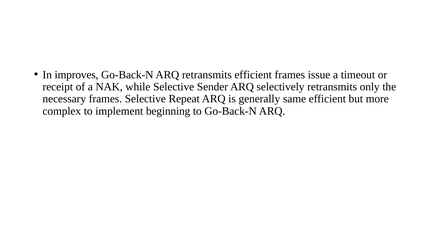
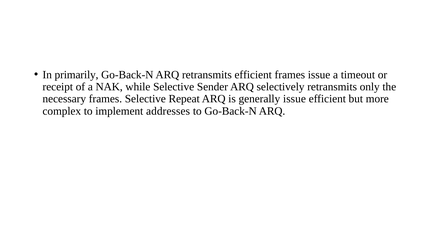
improves: improves -> primarily
generally same: same -> issue
beginning: beginning -> addresses
